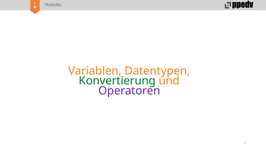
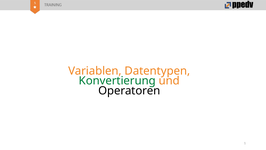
Operatoren colour: purple -> black
